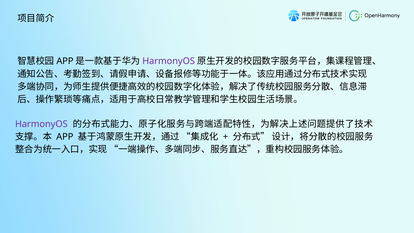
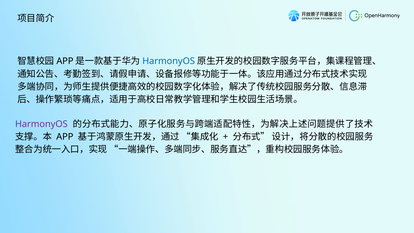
HarmonyOS at (169, 61) colour: purple -> blue
